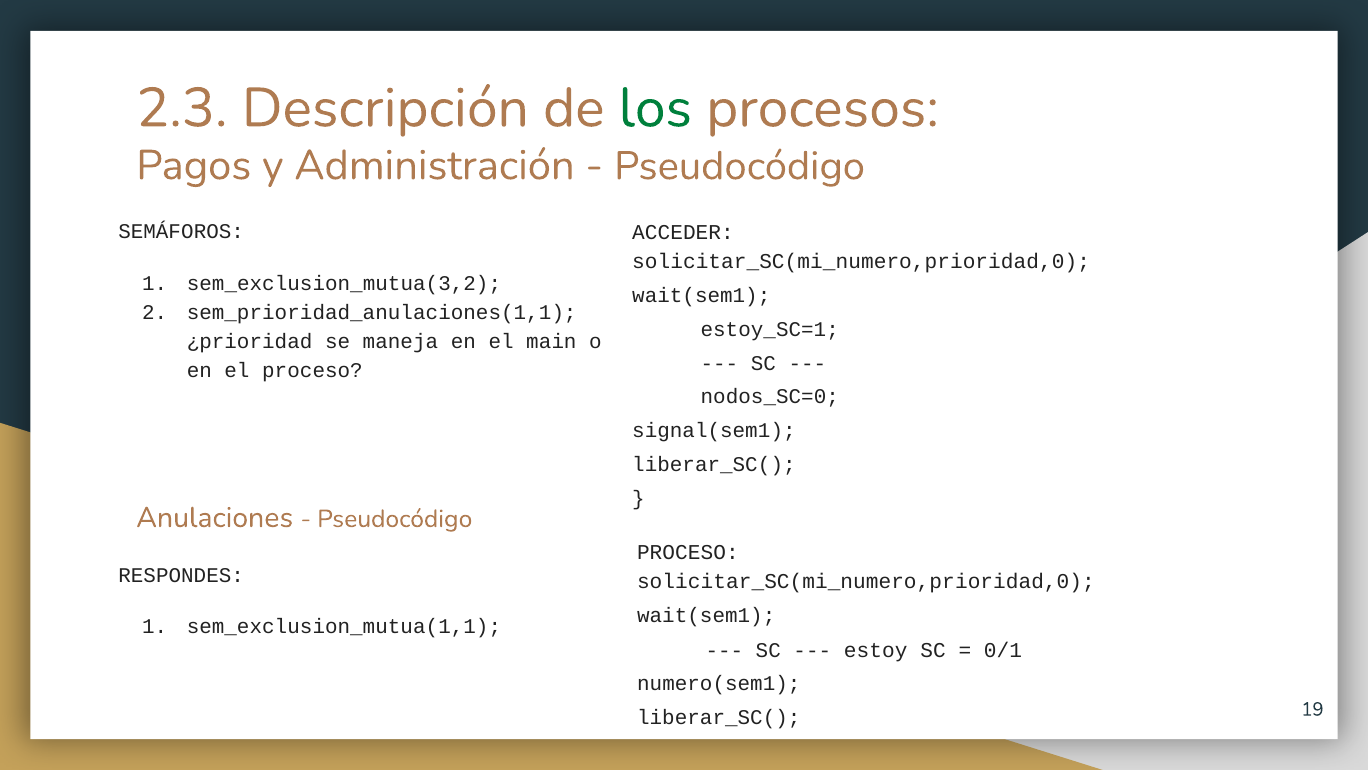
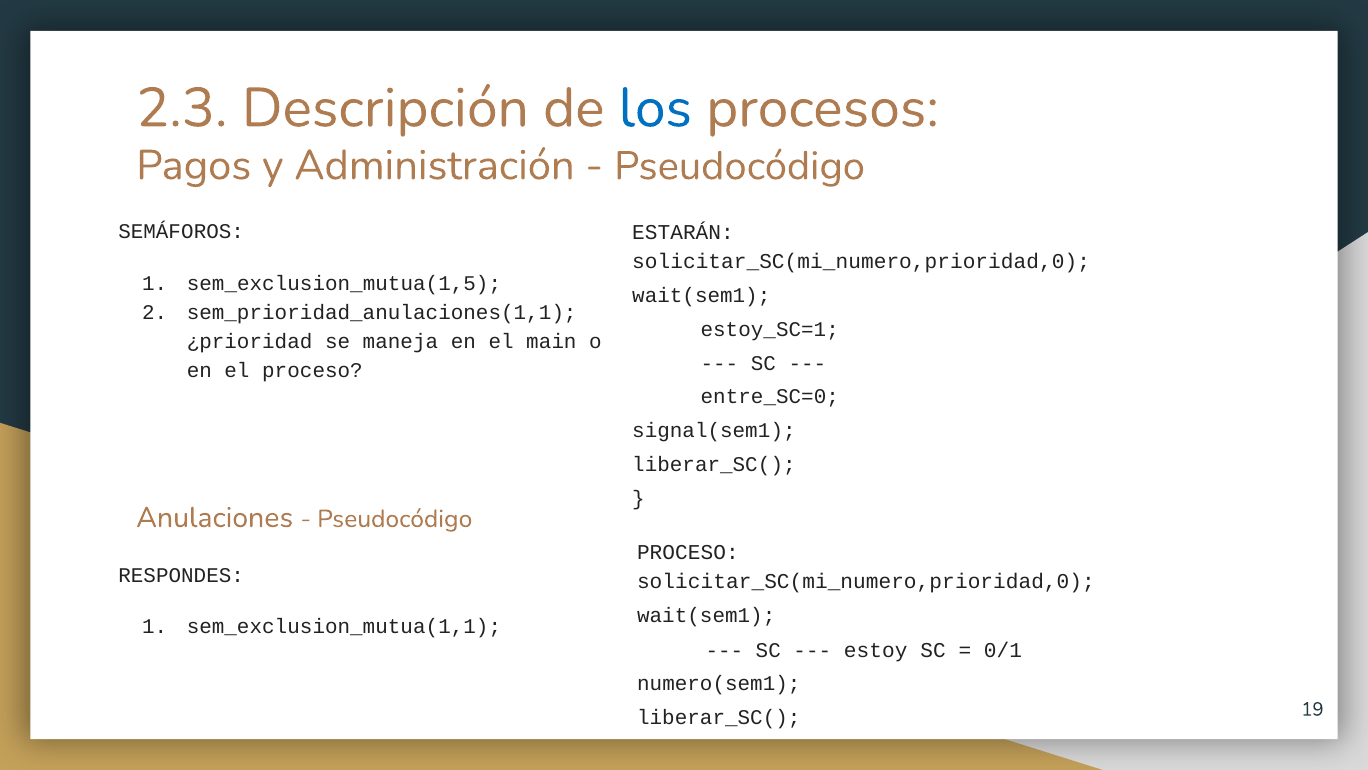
los colour: green -> blue
ACCEDER: ACCEDER -> ESTARÁN
sem_exclusion_mutua(3,2: sem_exclusion_mutua(3,2 -> sem_exclusion_mutua(1,5
nodos_SC=0: nodos_SC=0 -> entre_SC=0
